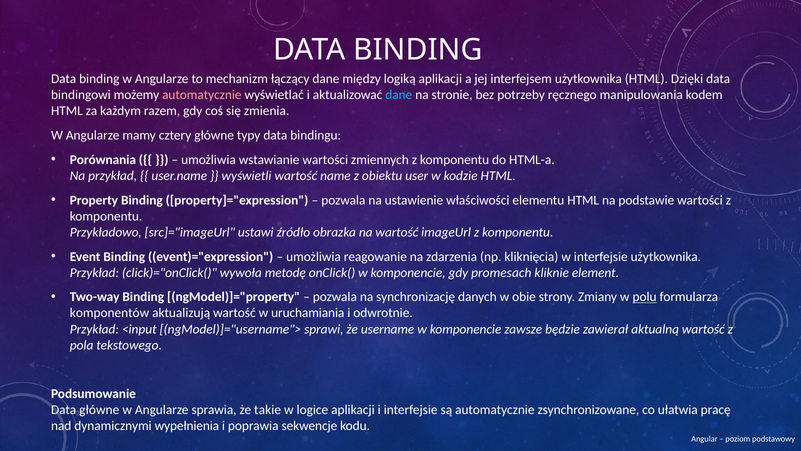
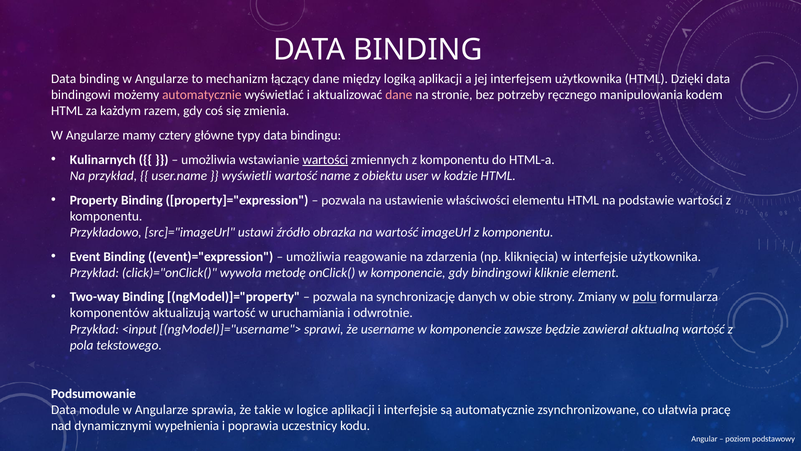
dane at (399, 95) colour: light blue -> pink
Porównania: Porównania -> Kulinarnych
wartości at (325, 160) underline: none -> present
gdy promesach: promesach -> bindingowi
Data główne: główne -> module
sekwencje: sekwencje -> uczestnicy
